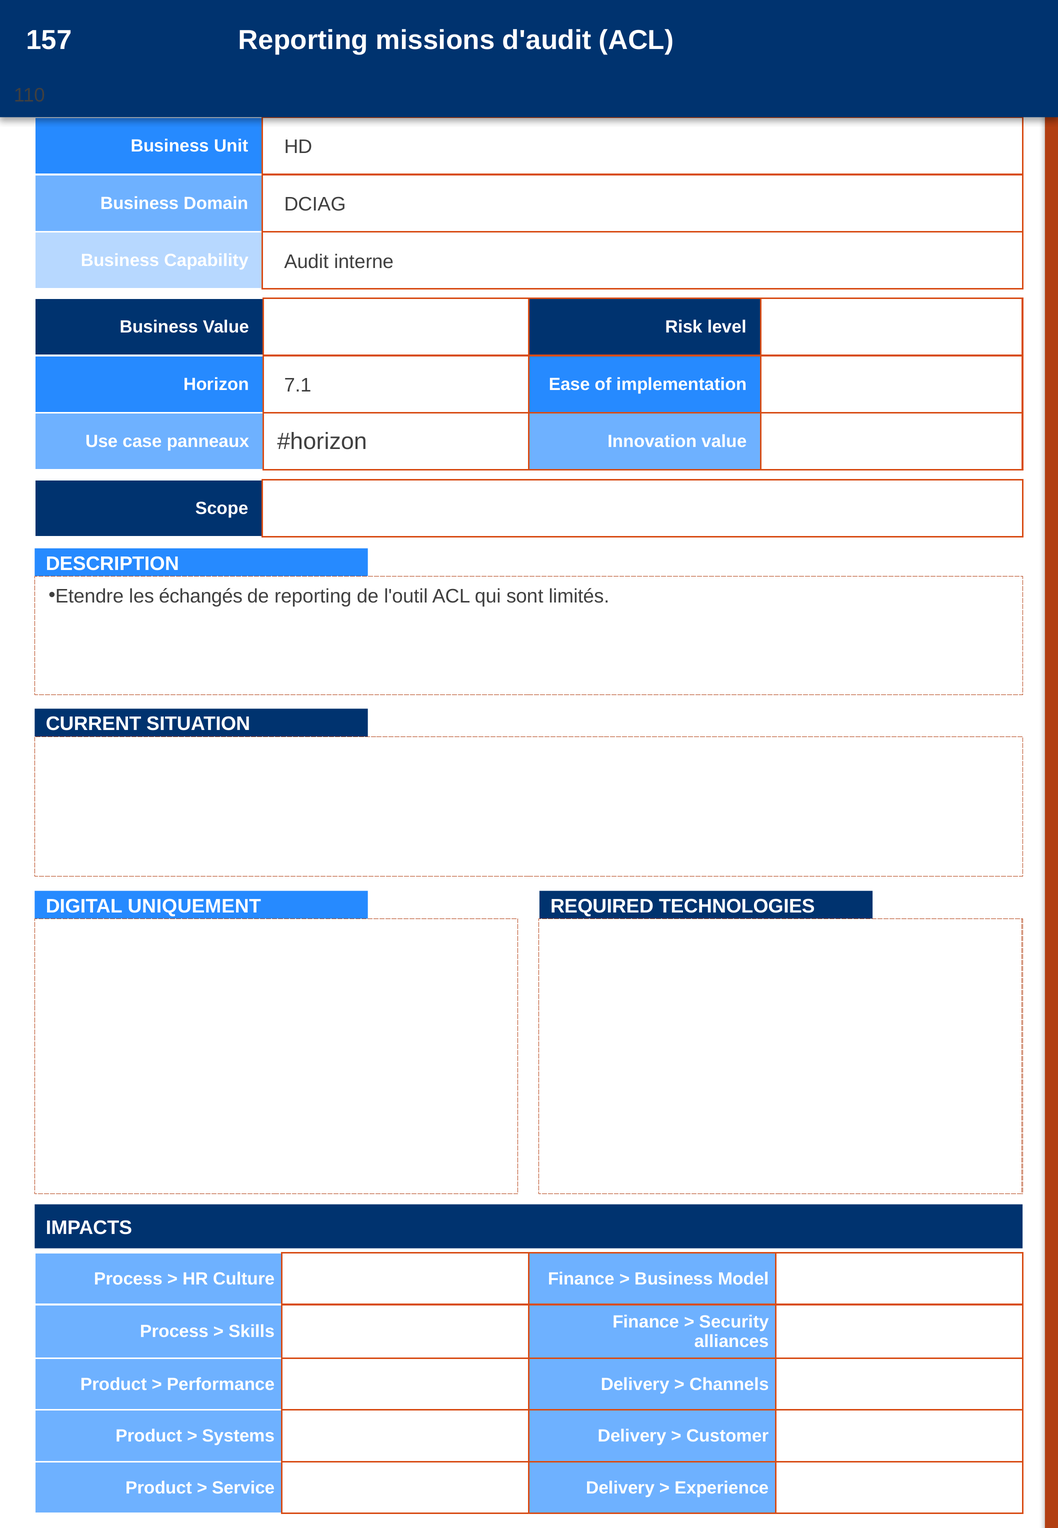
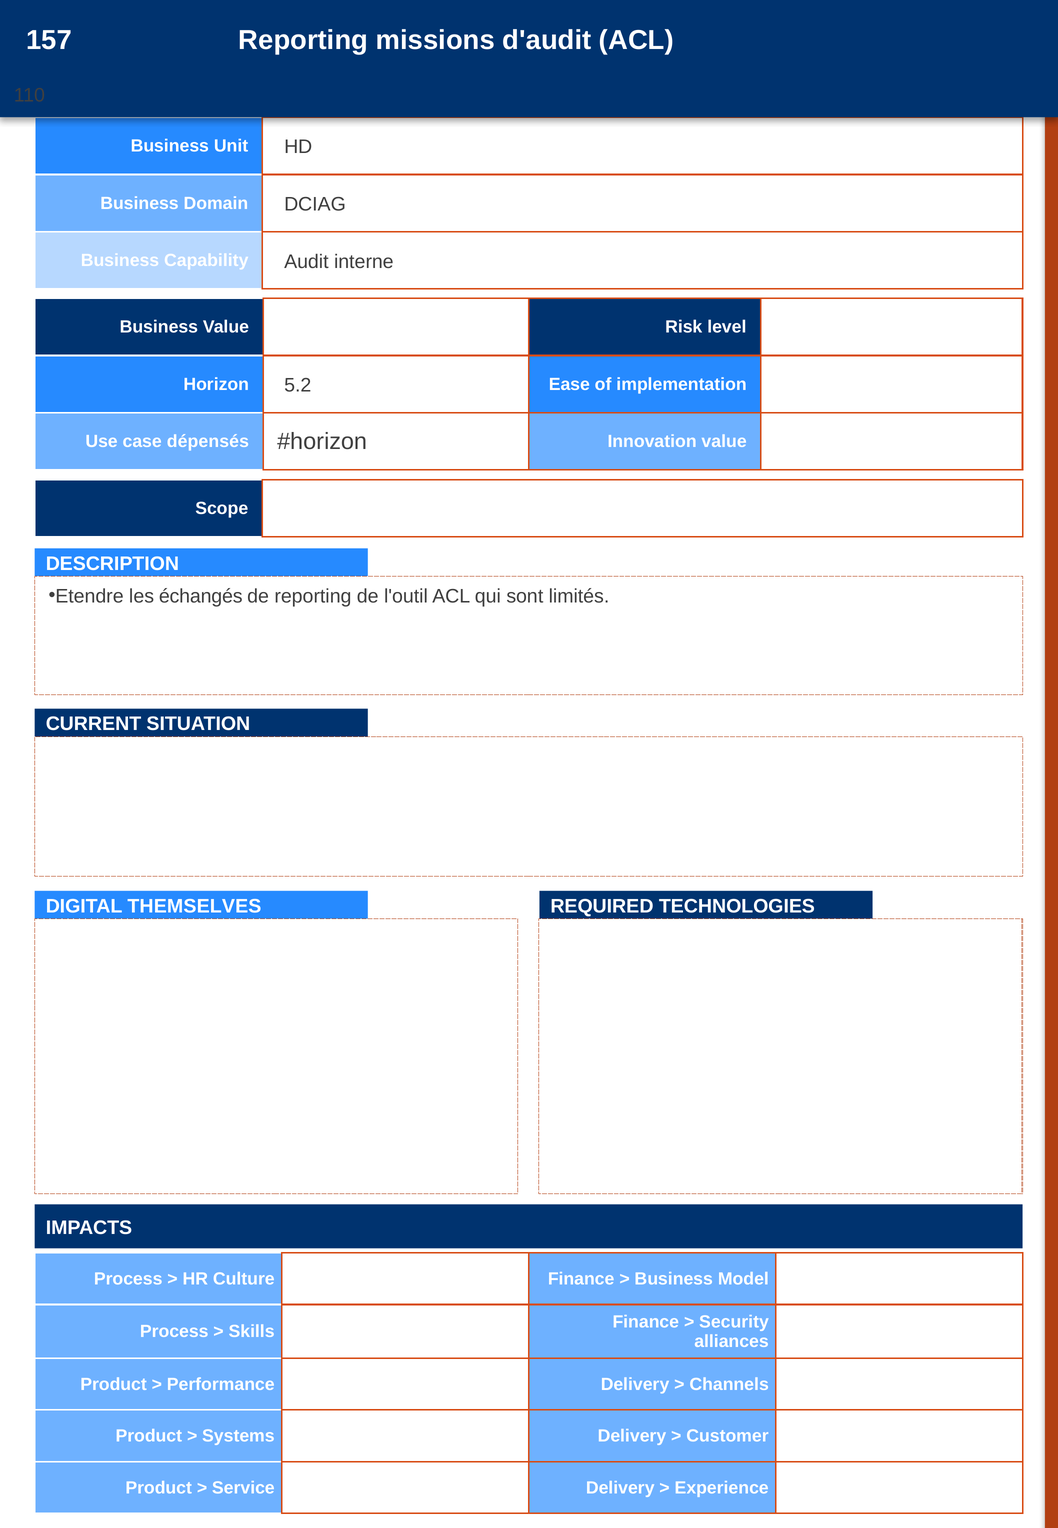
7.1: 7.1 -> 5.2
panneaux: panneaux -> dépensés
UNIQUEMENT: UNIQUEMENT -> THEMSELVES
